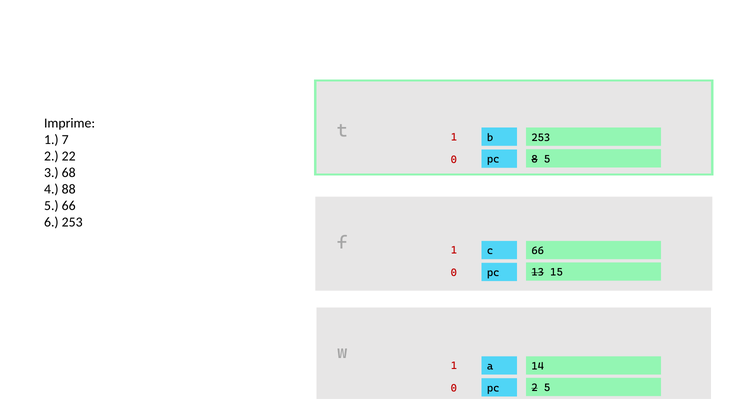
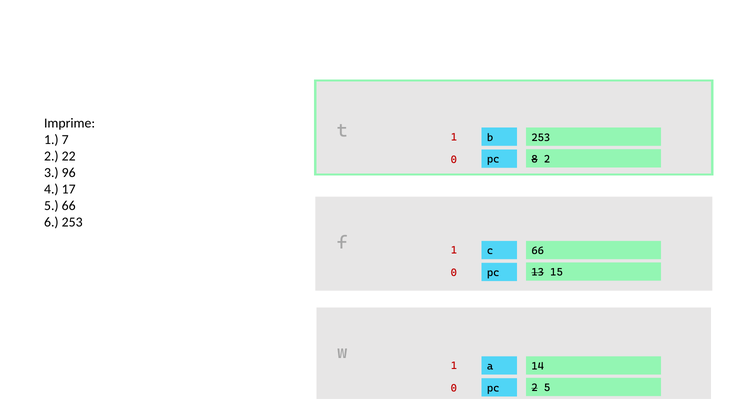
8 5: 5 -> 2
68: 68 -> 96
88: 88 -> 17
